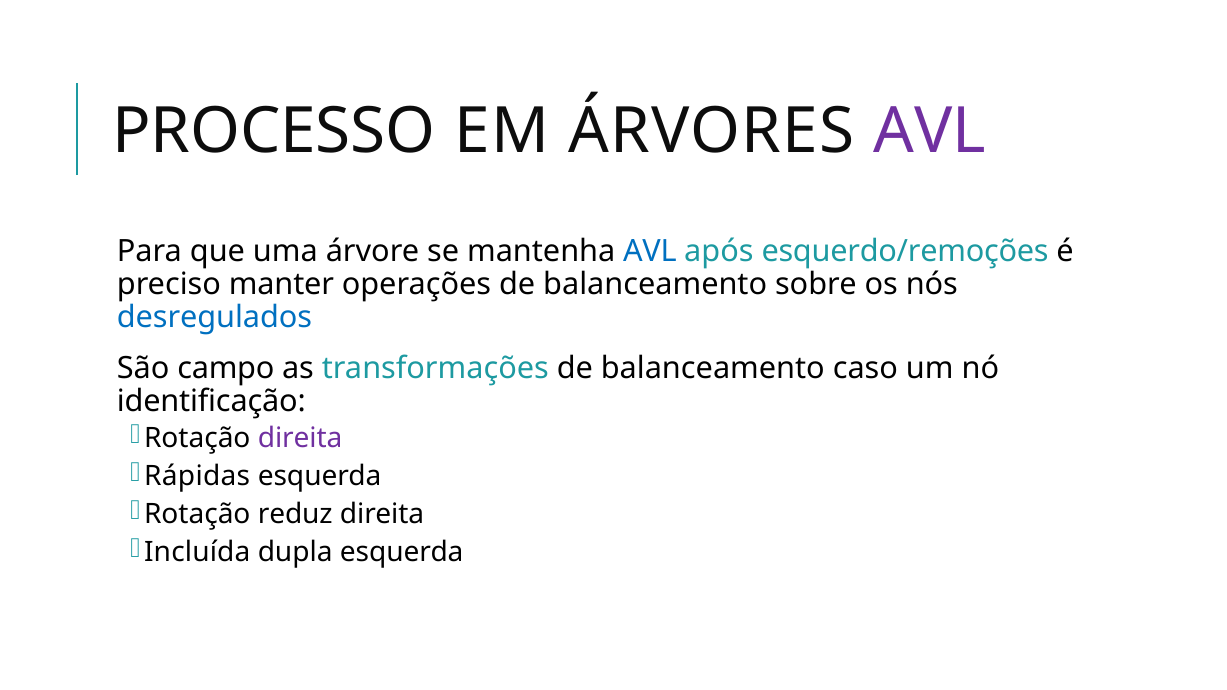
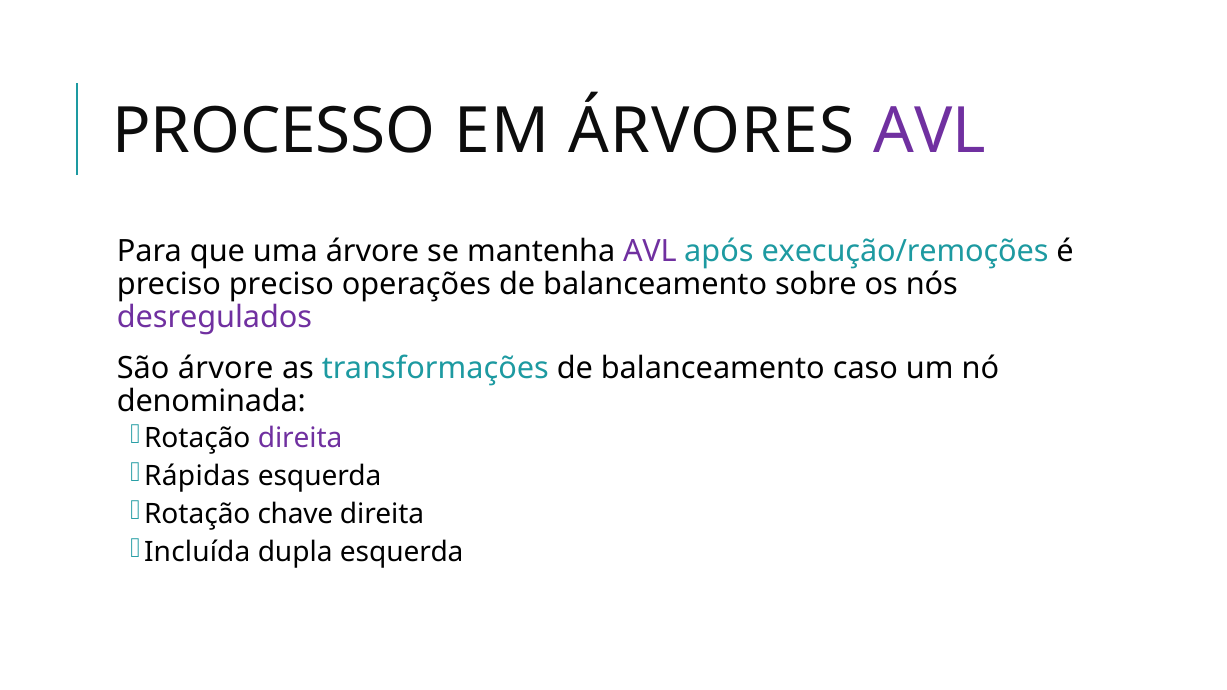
AVL at (650, 251) colour: blue -> purple
esquerdo/remoções: esquerdo/remoções -> execução/remoções
preciso manter: manter -> preciso
desregulados colour: blue -> purple
São campo: campo -> árvore
identificação: identificação -> denominada
reduz: reduz -> chave
